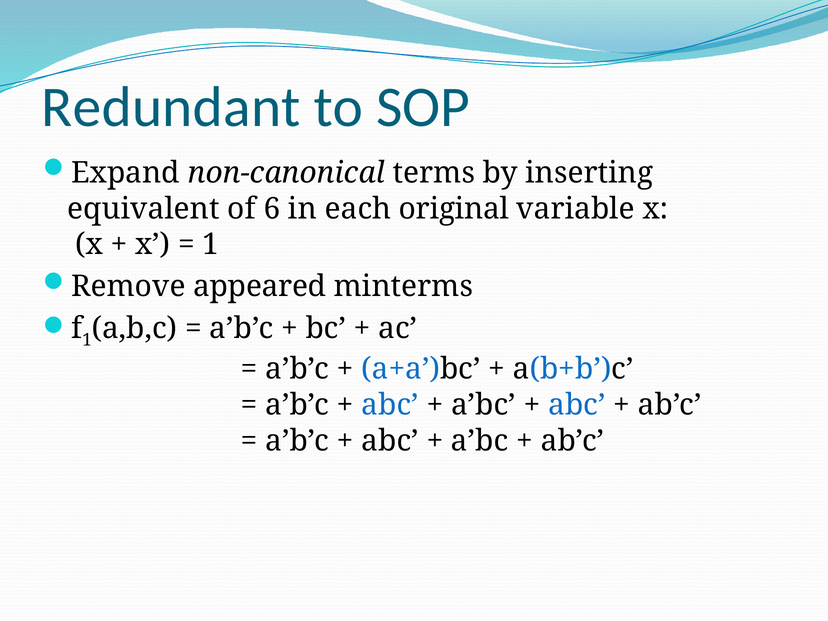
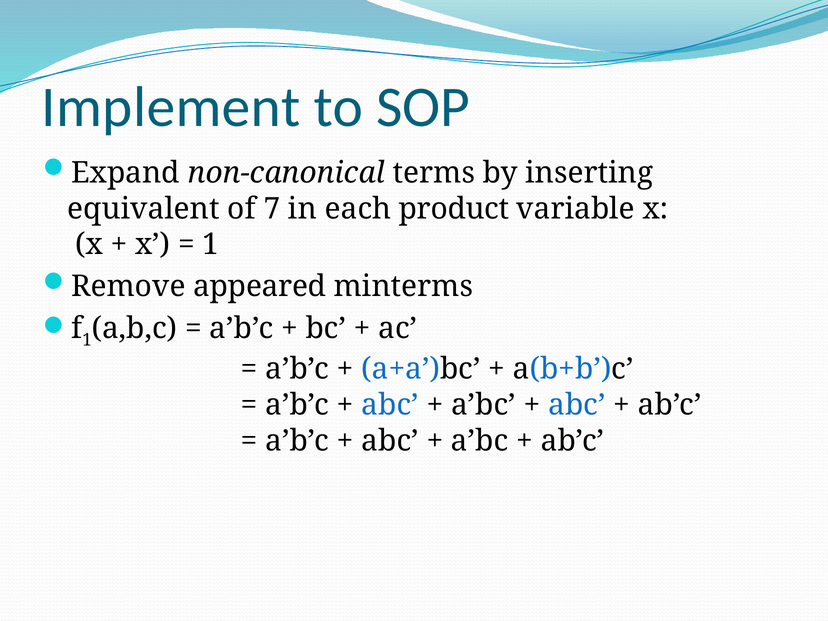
Redundant: Redundant -> Implement
6: 6 -> 7
original: original -> product
